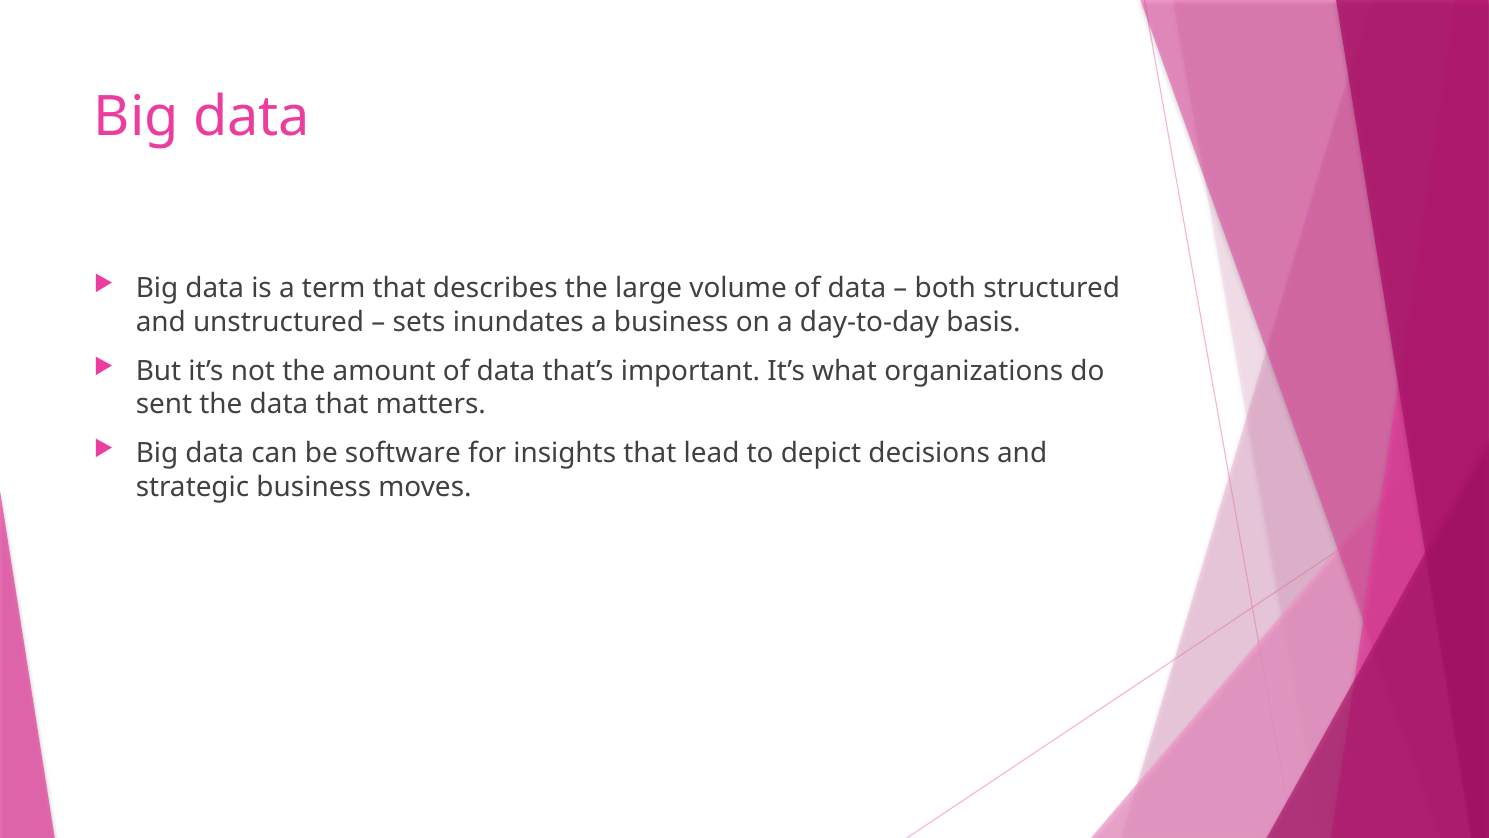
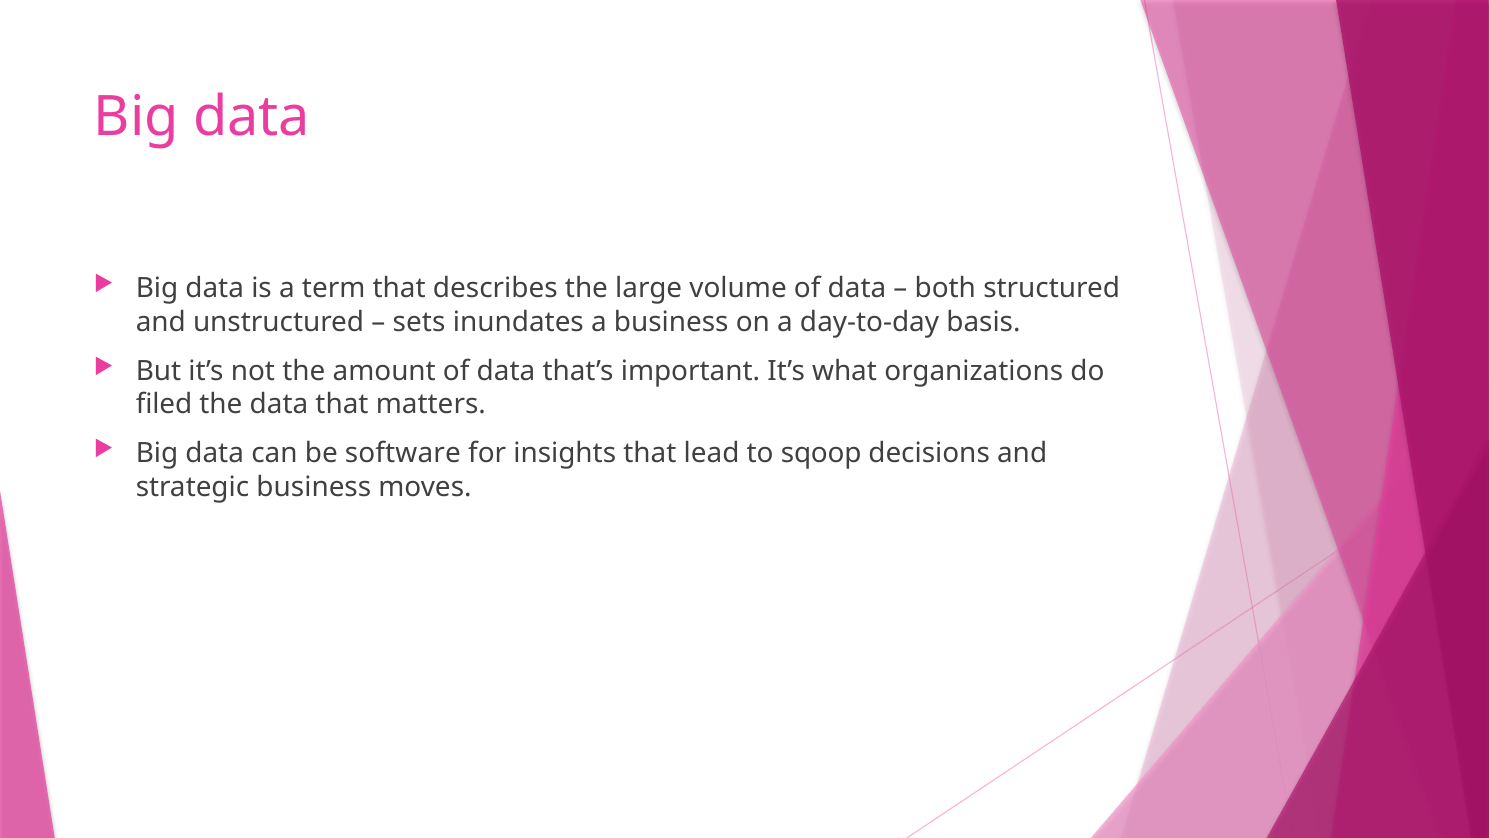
sent: sent -> filed
depict: depict -> sqoop
